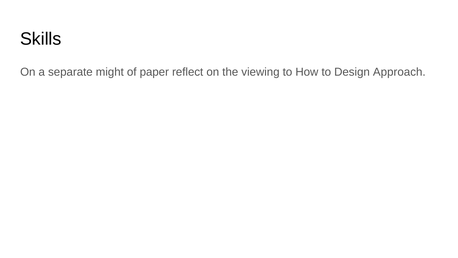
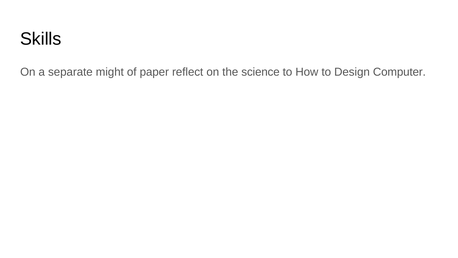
viewing: viewing -> science
Approach: Approach -> Computer
